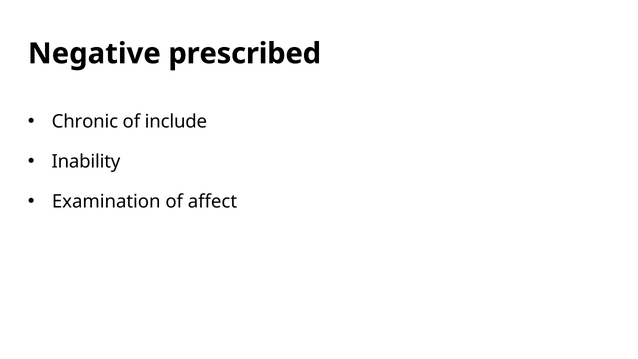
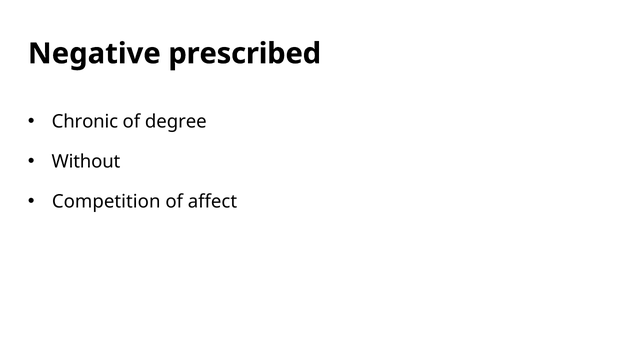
include: include -> degree
Inability: Inability -> Without
Examination: Examination -> Competition
